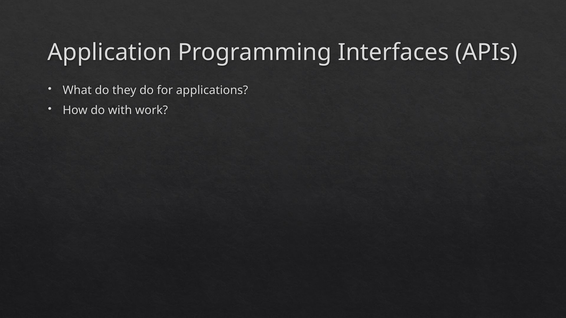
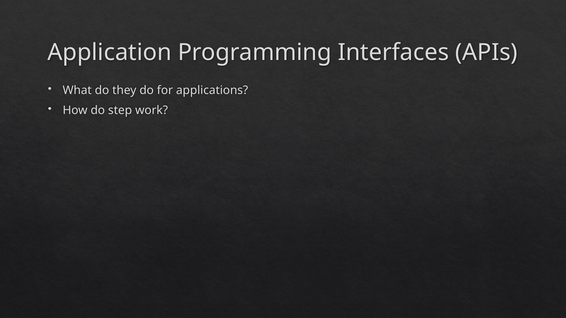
with: with -> step
